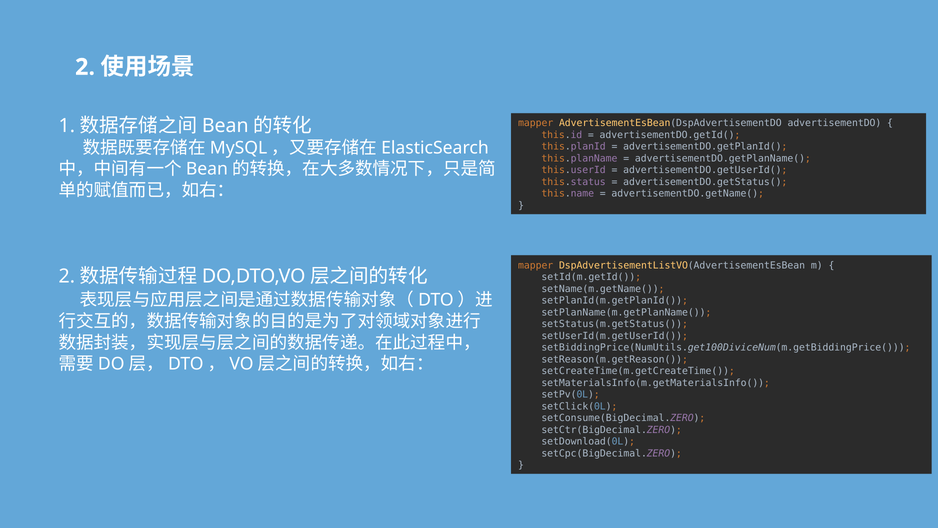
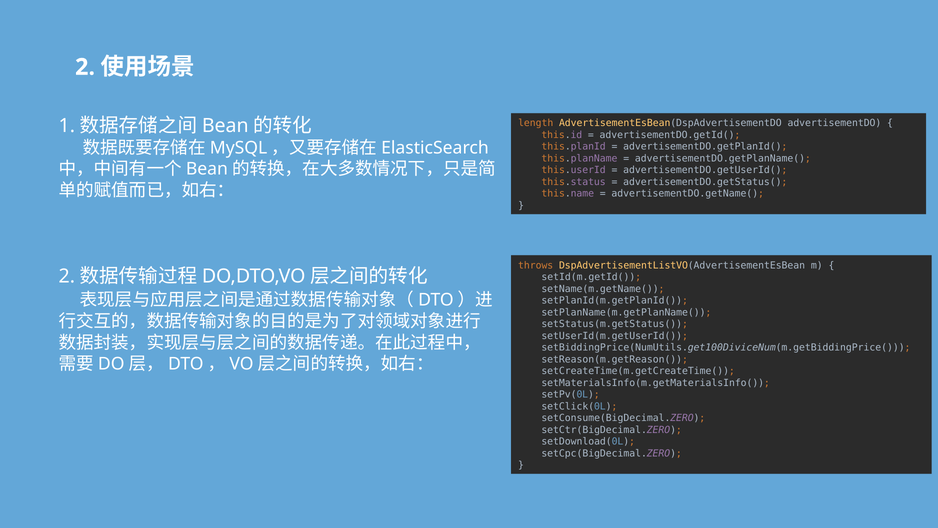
mapper at (536, 123): mapper -> length
mapper at (536, 265): mapper -> throws
